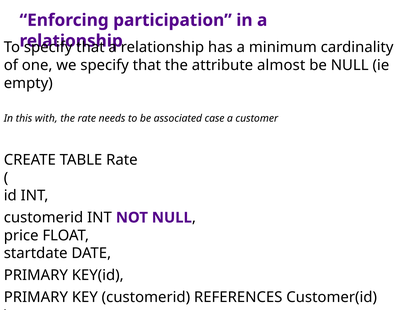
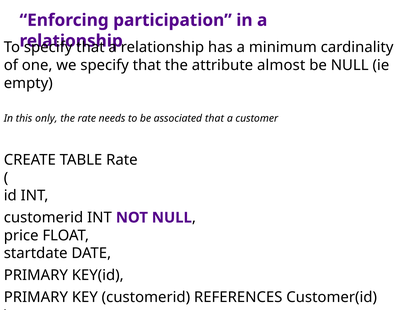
with: with -> only
associated case: case -> that
